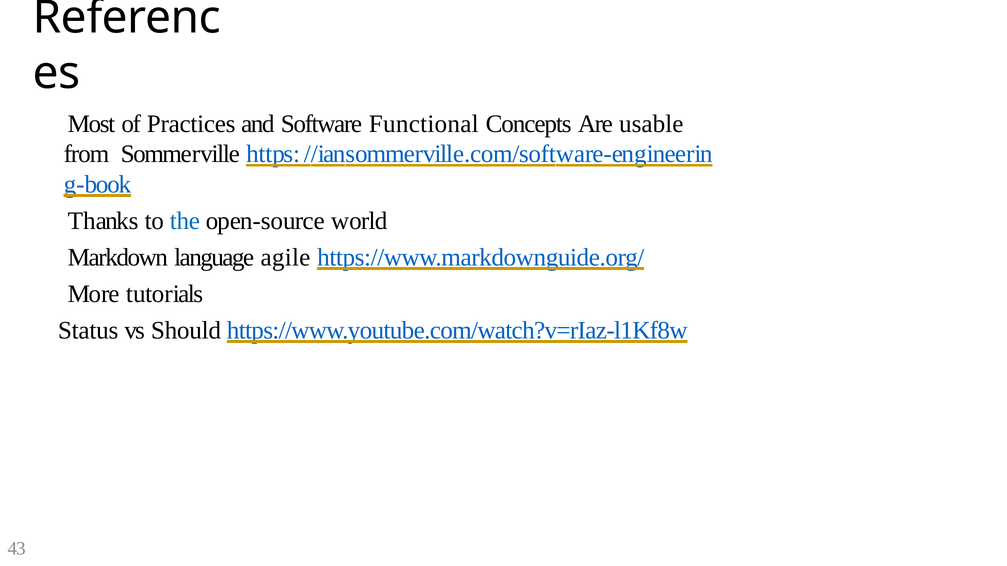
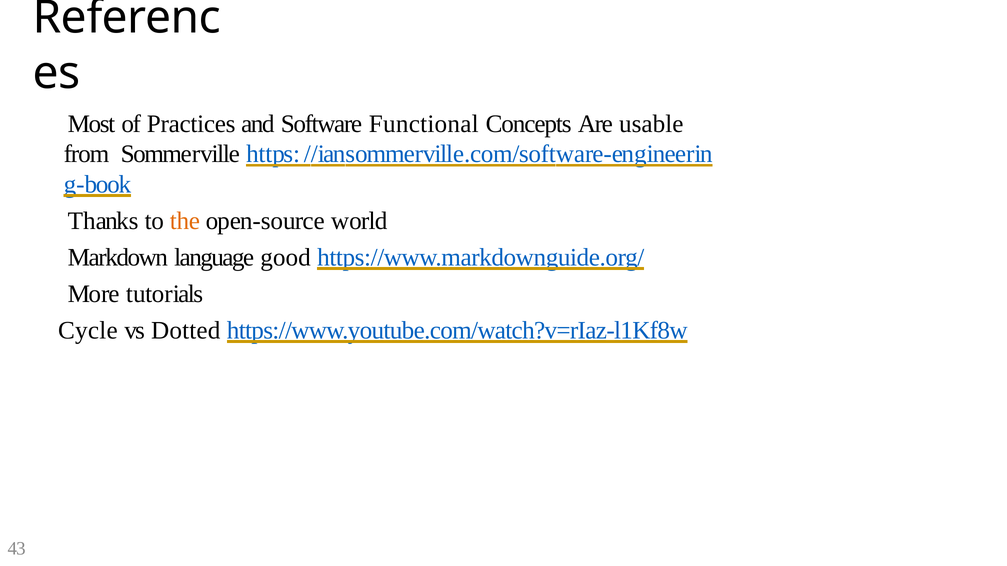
the colour: blue -> orange
agile: agile -> good
Status: Status -> Cycle
Should: Should -> Dotted
